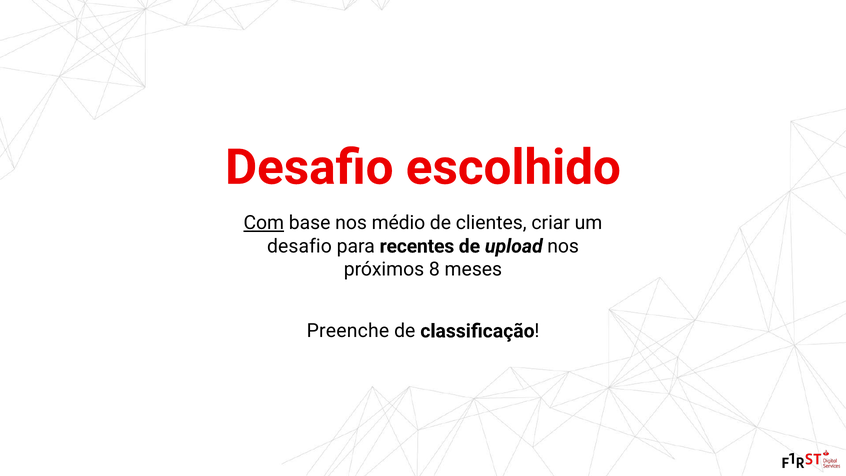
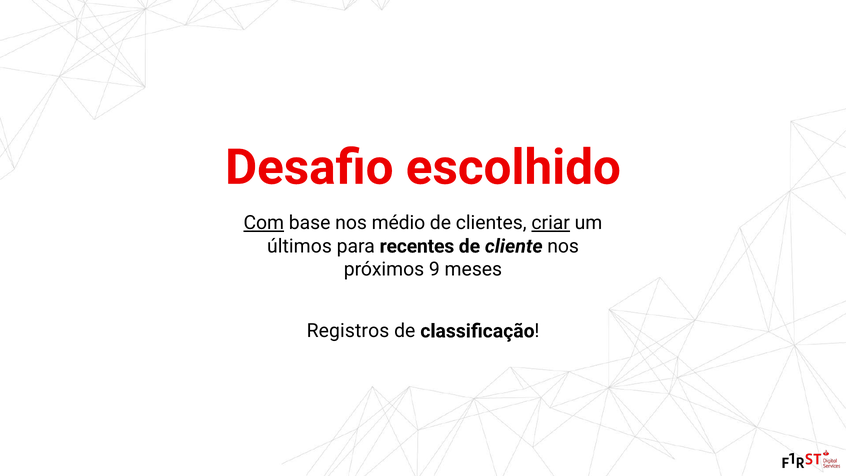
criar underline: none -> present
desafio at (299, 246): desafio -> últimos
upload: upload -> cliente
8: 8 -> 9
Preenche: Preenche -> Registros
